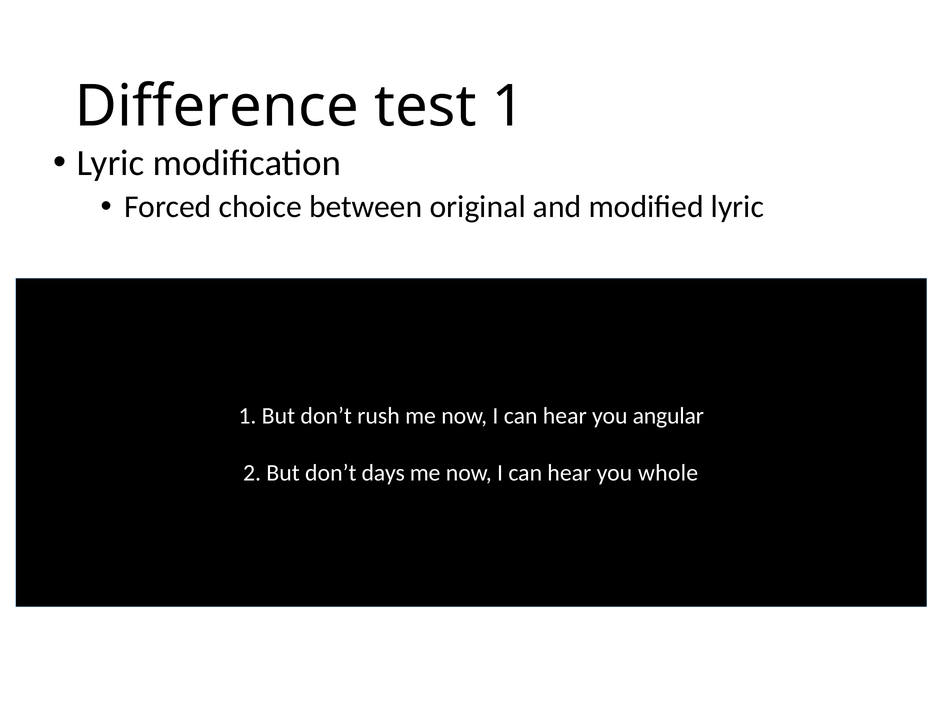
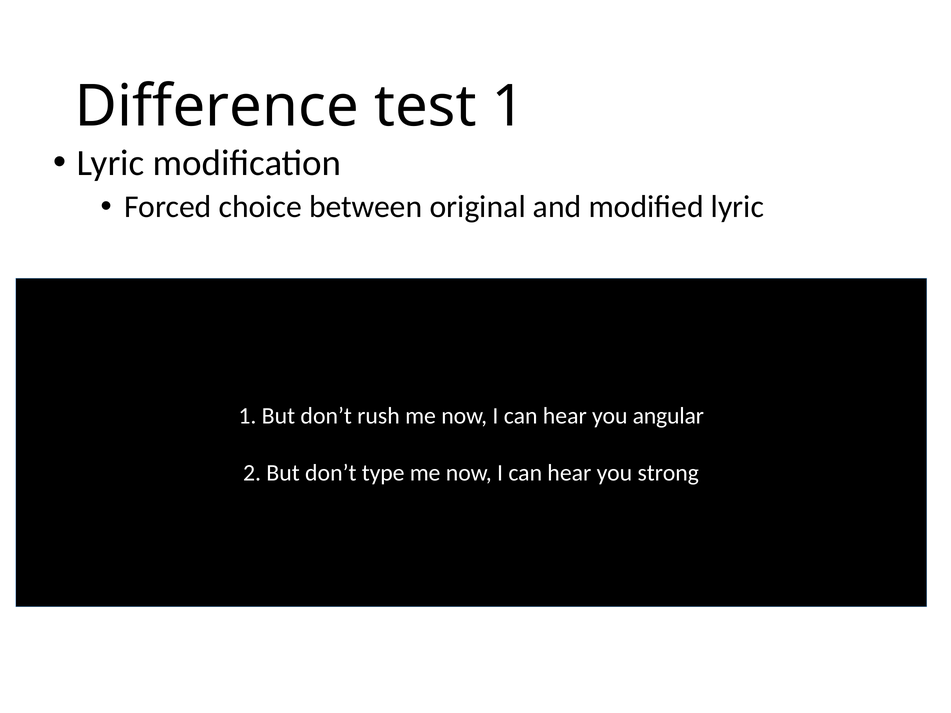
days: days -> type
whole: whole -> strong
